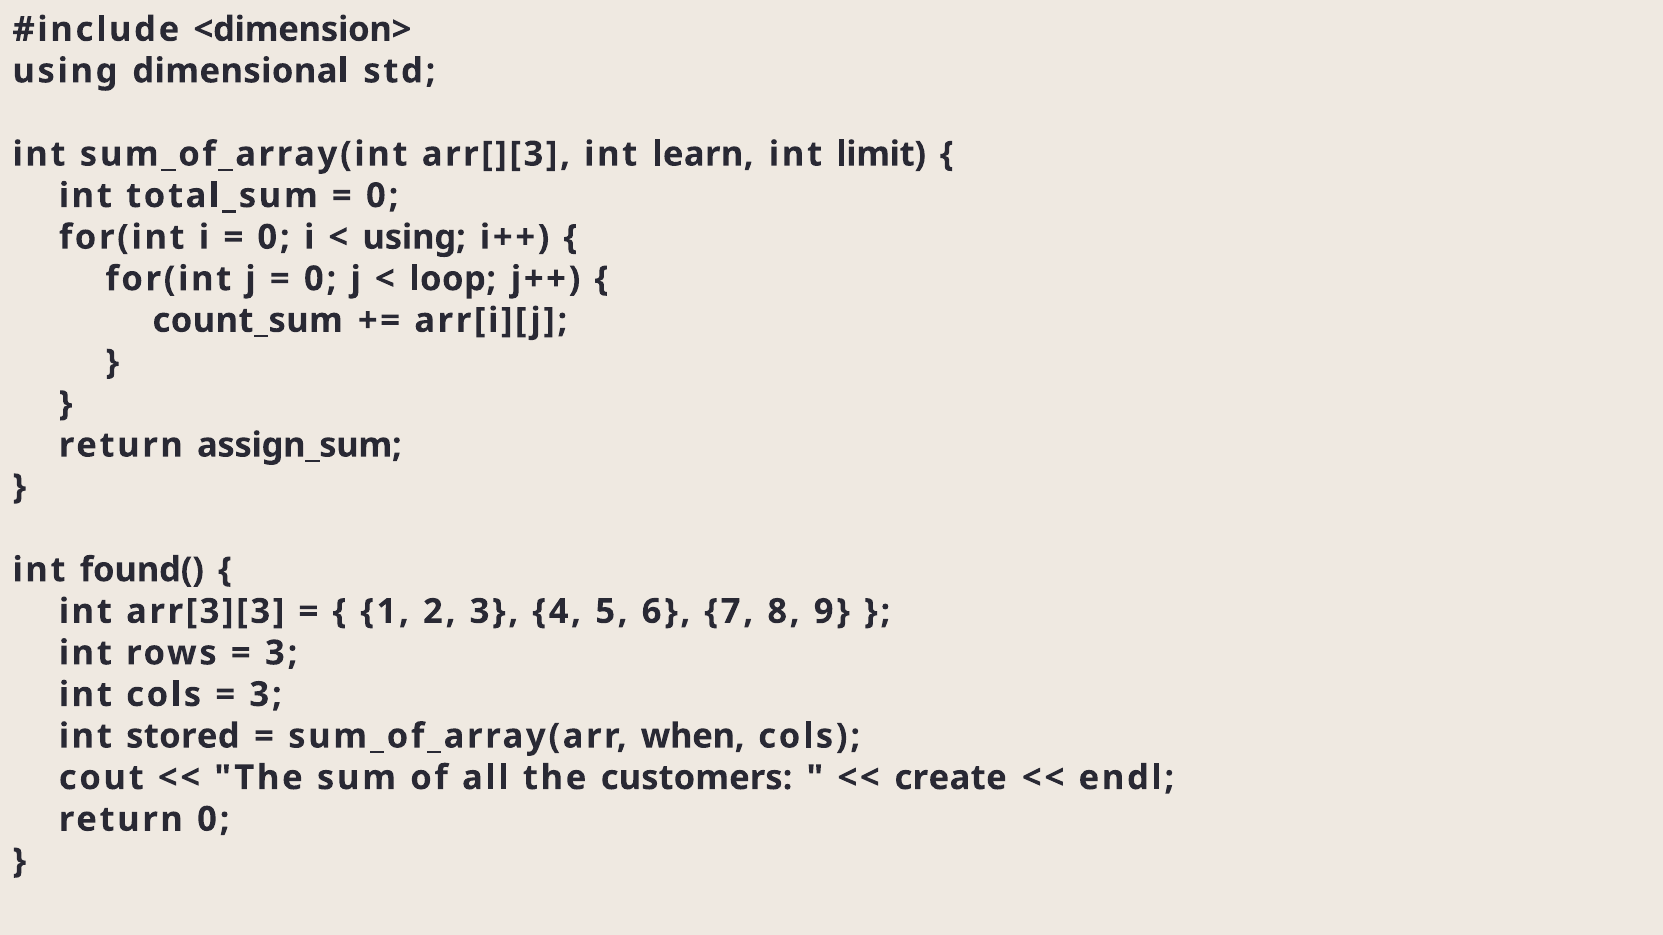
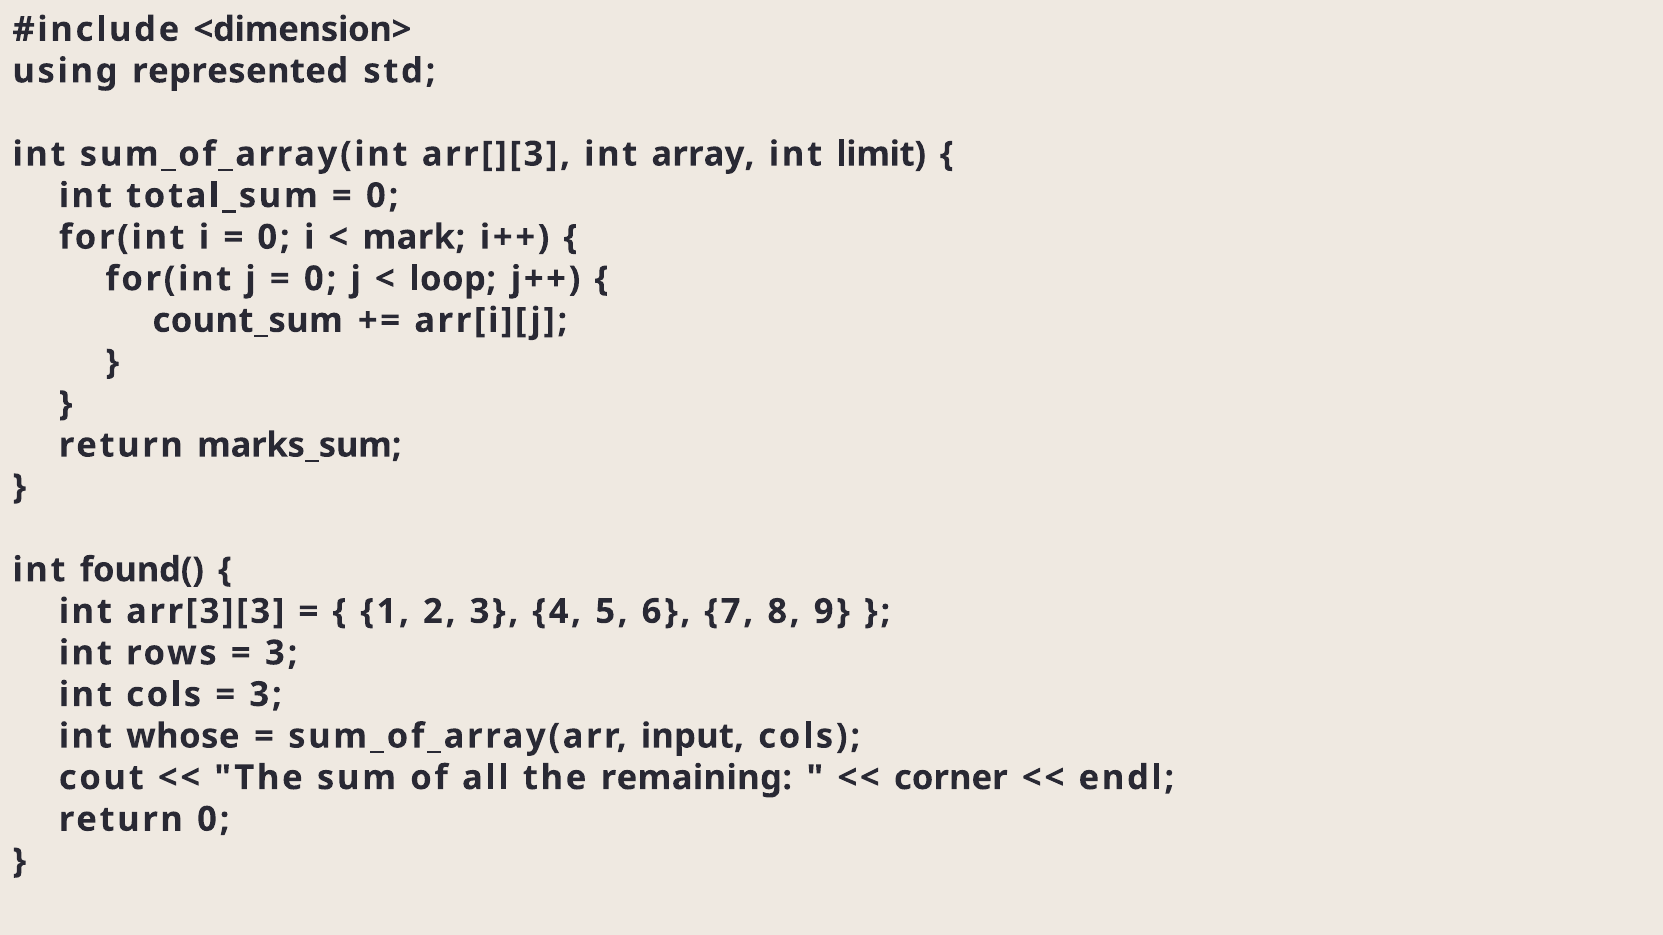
dimensional: dimensional -> represented
learn: learn -> array
using at (414, 237): using -> mark
assign_sum: assign_sum -> marks_sum
stored: stored -> whose
when: when -> input
customers: customers -> remaining
create: create -> corner
